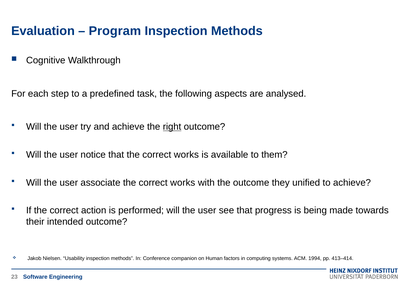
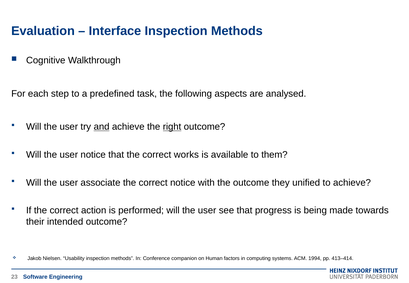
Program: Program -> Interface
and underline: none -> present
associate the correct works: works -> notice
